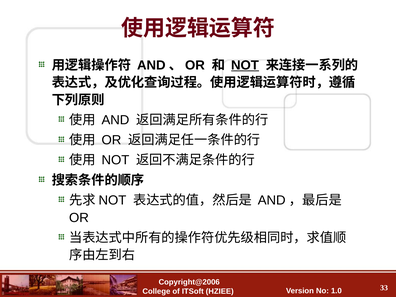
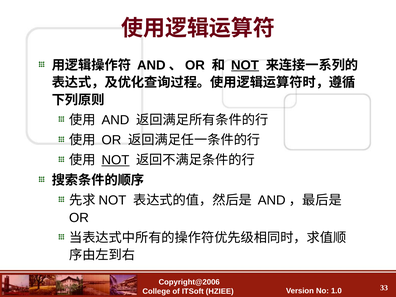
NOT at (115, 160) underline: none -> present
